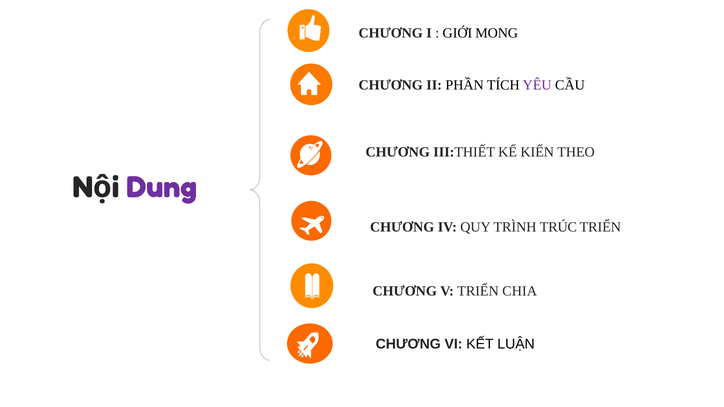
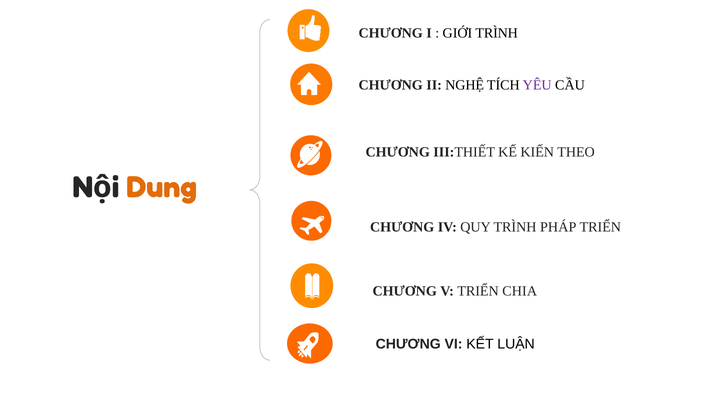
GIỚI MONG: MONG -> TRÌNH
PHẦN: PHẦN -> NGHỆ
Dung colour: purple -> orange
TRÚC: TRÚC -> PHÁP
